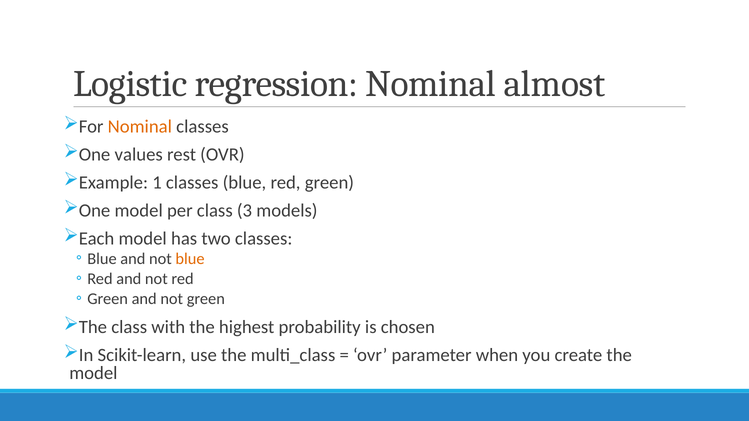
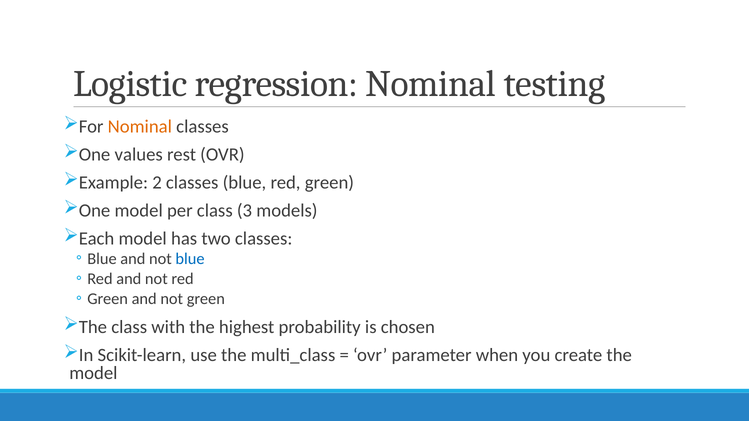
almost: almost -> testing
1: 1 -> 2
blue at (190, 259) colour: orange -> blue
